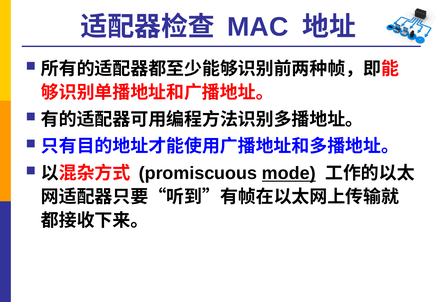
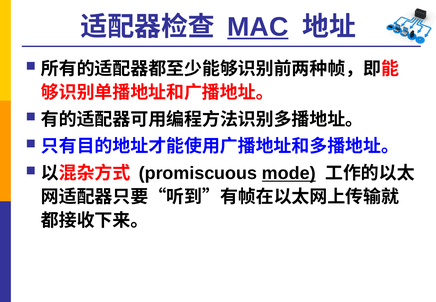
MAC underline: none -> present
